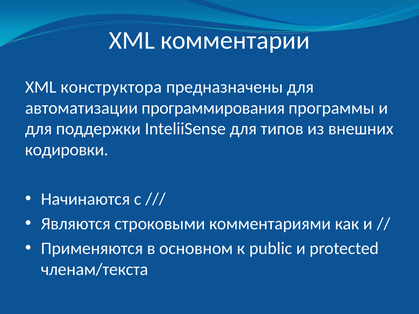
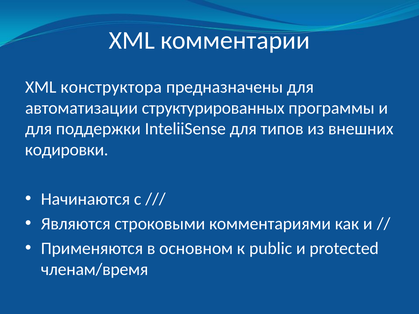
программирования: программирования -> структурированных
членам/текста: членам/текста -> членам/время
